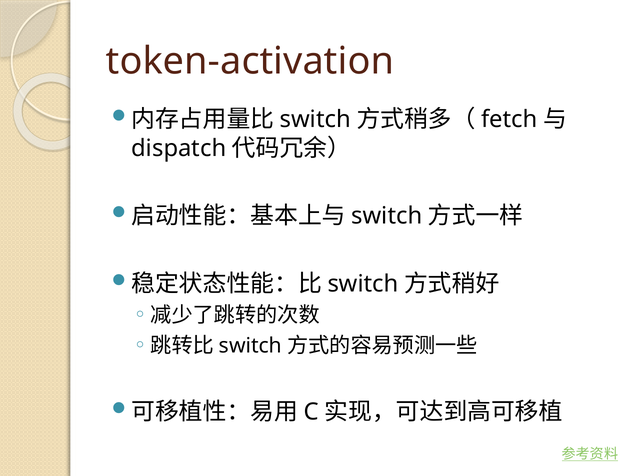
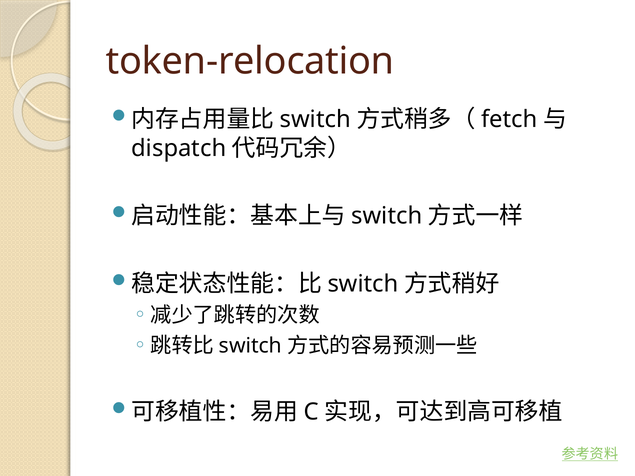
token-activation: token-activation -> token-relocation
